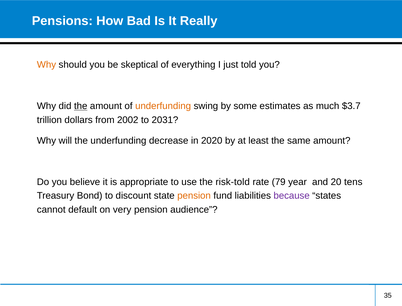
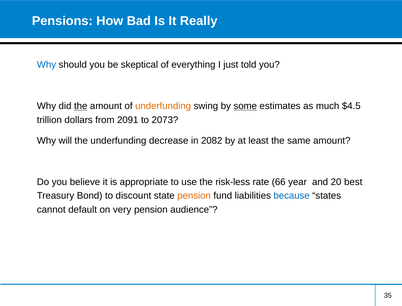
Why at (46, 65) colour: orange -> blue
some underline: none -> present
$3.7: $3.7 -> $4.5
2002: 2002 -> 2091
2031: 2031 -> 2073
2020: 2020 -> 2082
risk-told: risk-told -> risk-less
79: 79 -> 66
tens: tens -> best
because colour: purple -> blue
